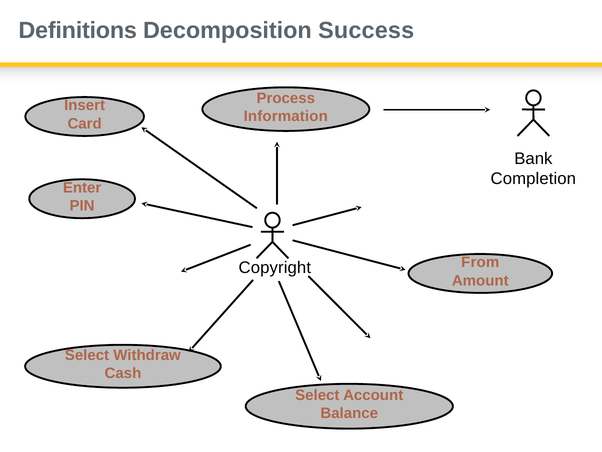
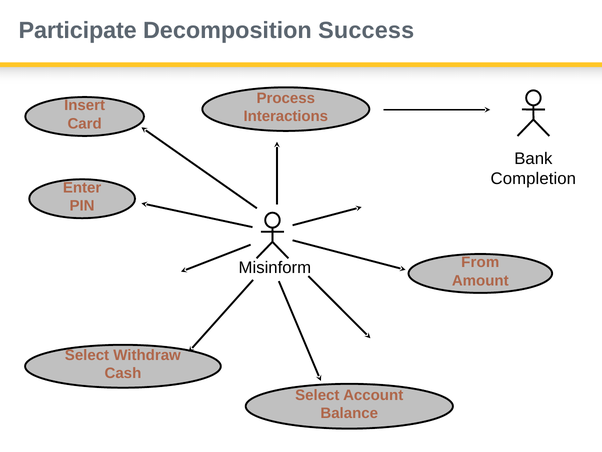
Definitions: Definitions -> Participate
Information: Information -> Interactions
Copyright: Copyright -> Misinform
